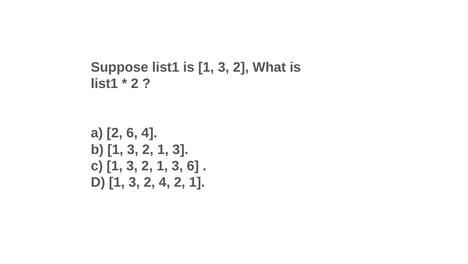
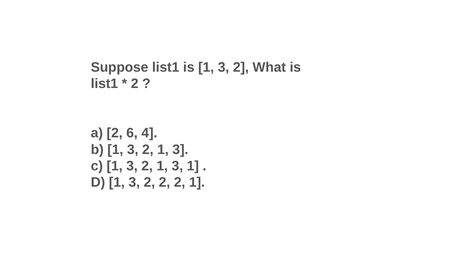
3 6: 6 -> 1
3 2 4: 4 -> 2
